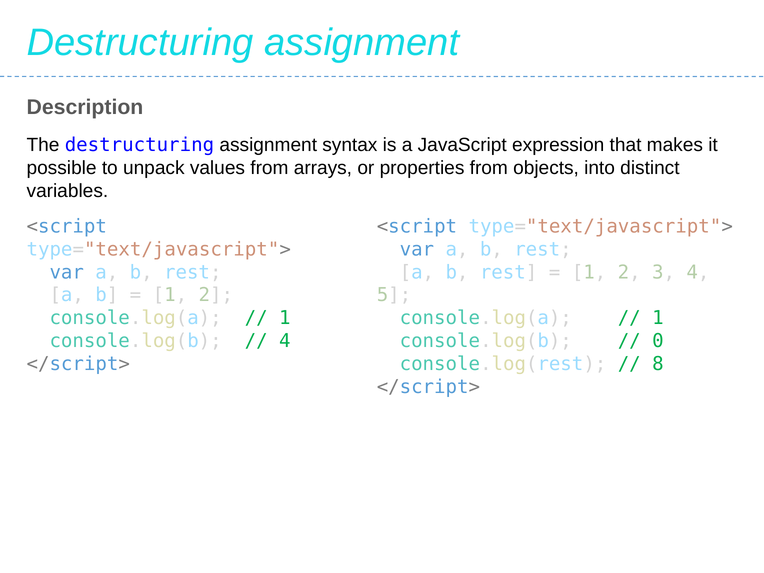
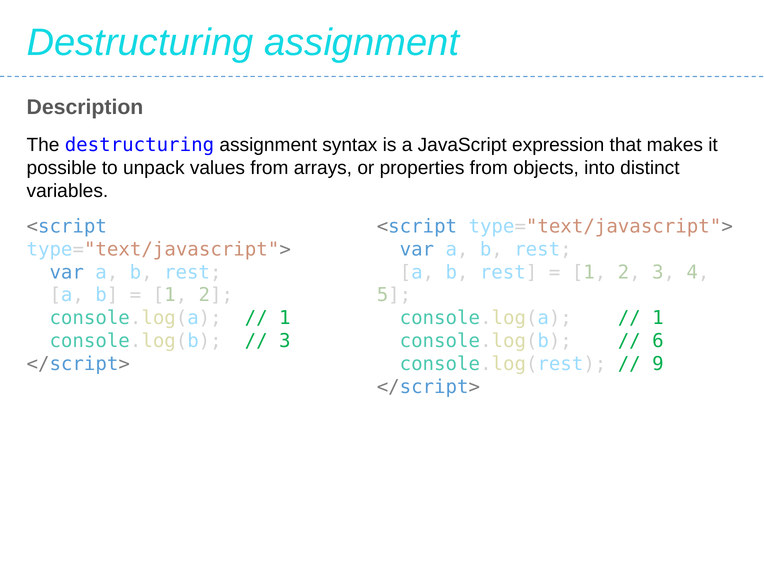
4 at (285, 341): 4 -> 3
0: 0 -> 6
8: 8 -> 9
